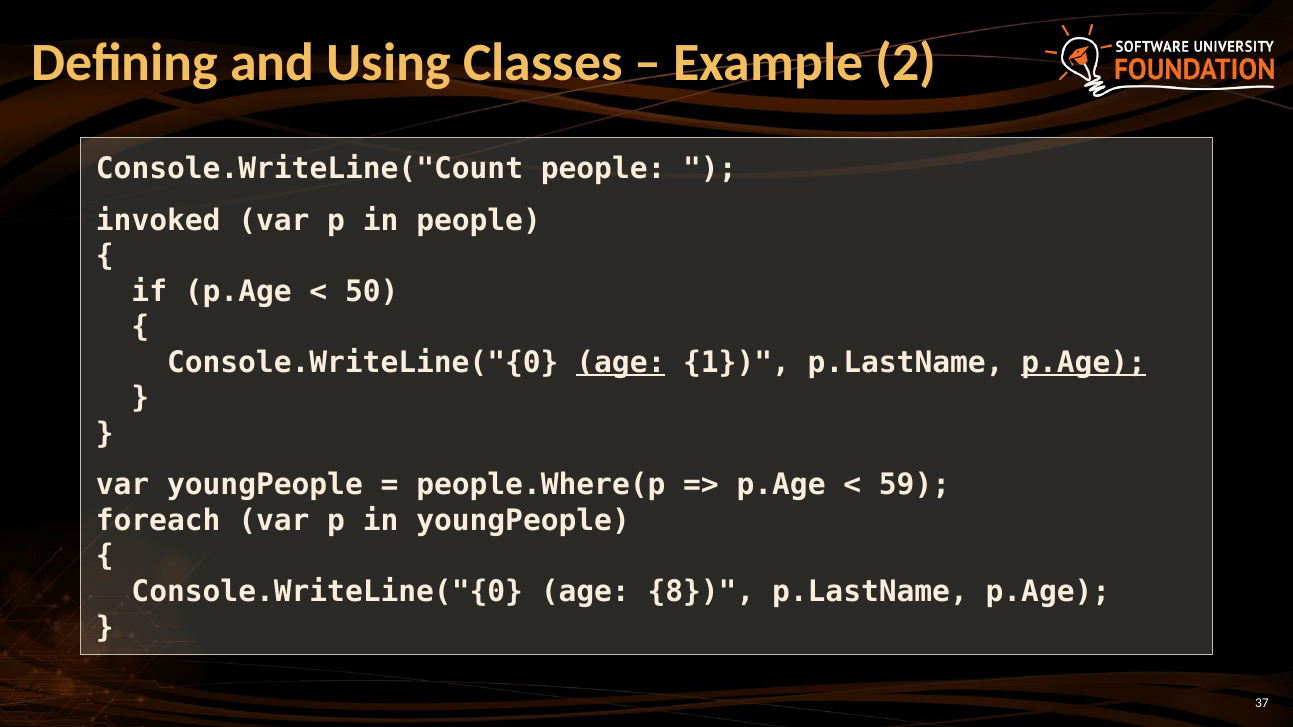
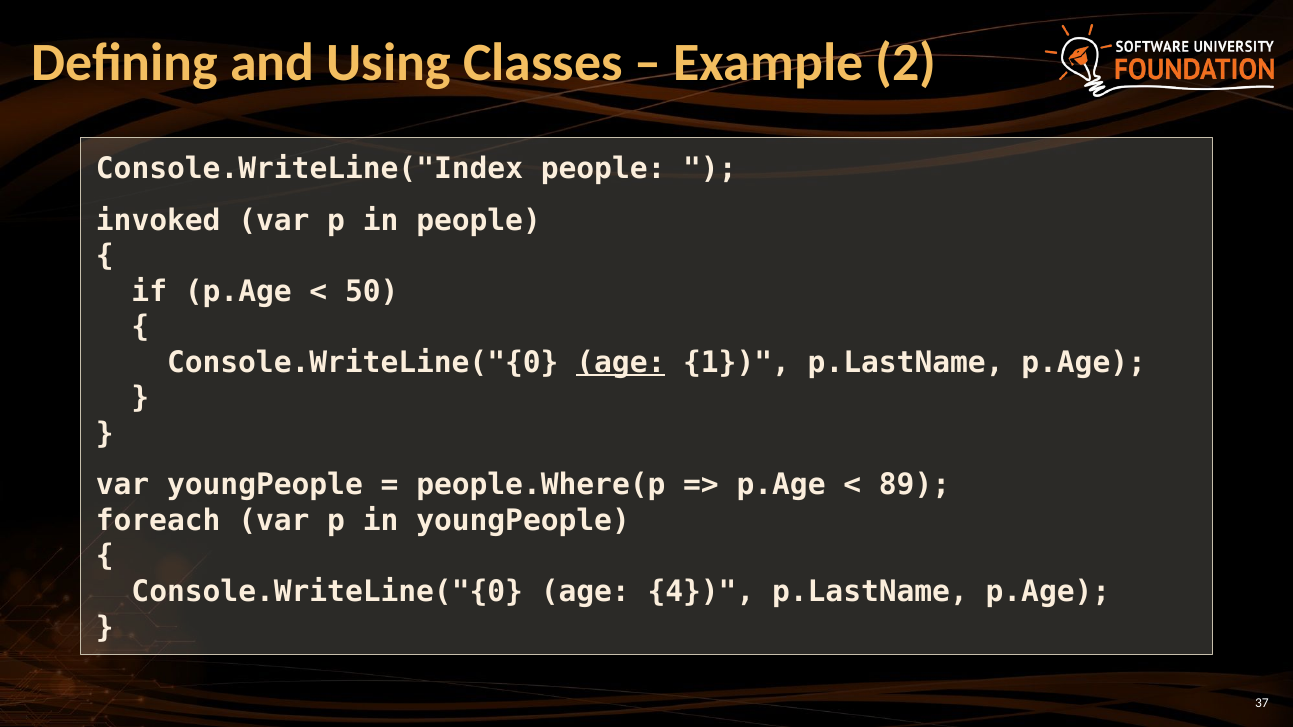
Console.WriteLine("Count: Console.WriteLine("Count -> Console.WriteLine("Index
p.Age at (1084, 363) underline: present -> none
59: 59 -> 89
8: 8 -> 4
